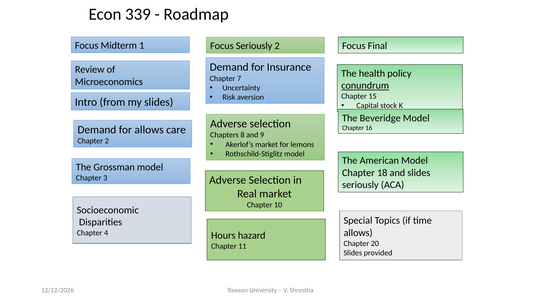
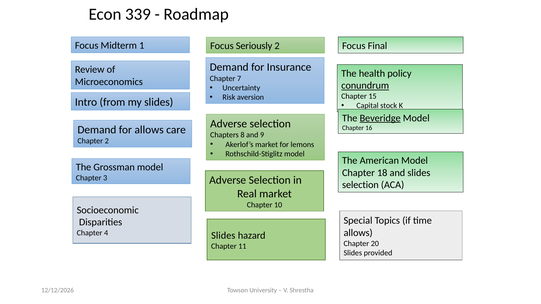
Beveridge underline: none -> present
seriously at (360, 185): seriously -> selection
Hours at (223, 236): Hours -> Slides
